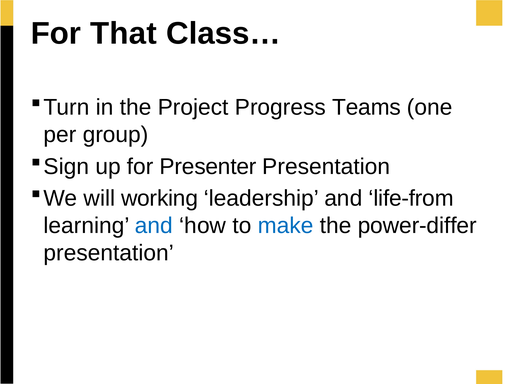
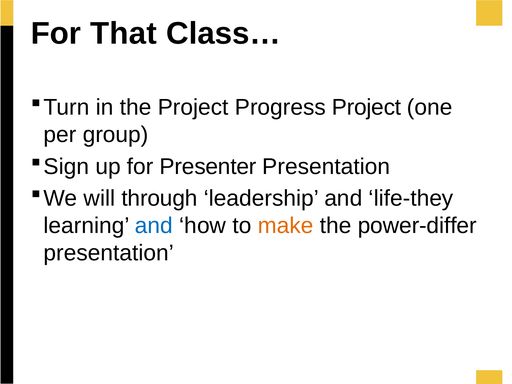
Progress Teams: Teams -> Project
working: working -> through
life-from: life-from -> life-they
make colour: blue -> orange
